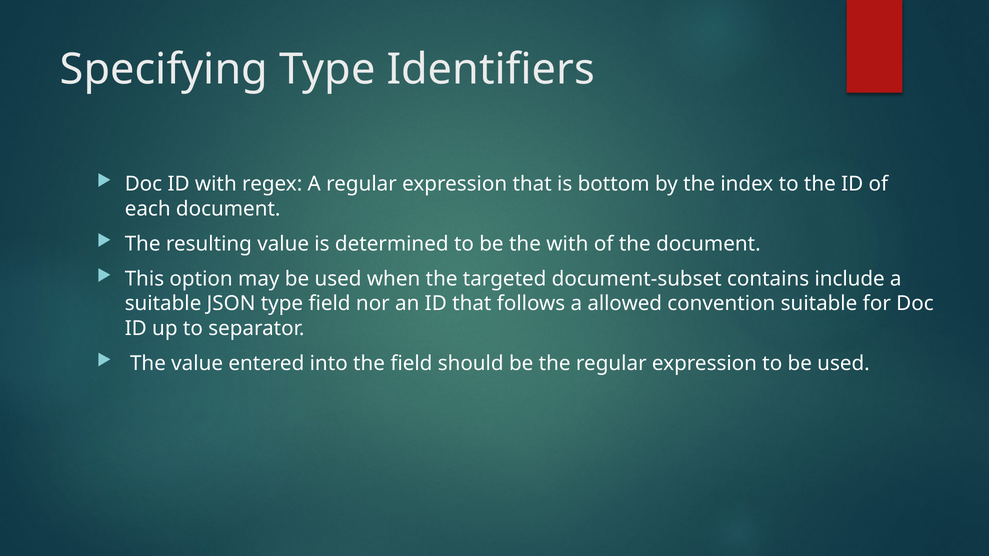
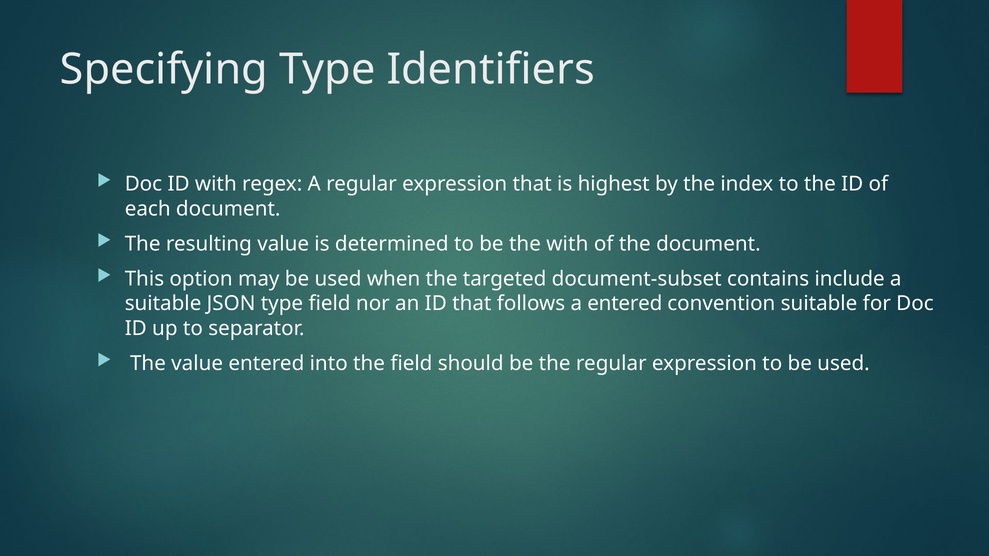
bottom: bottom -> highest
a allowed: allowed -> entered
